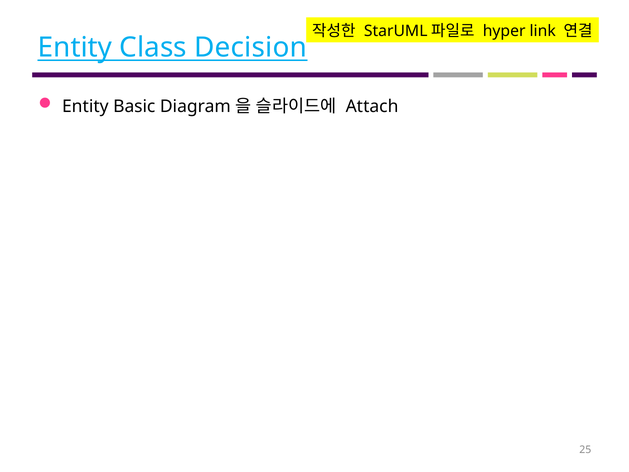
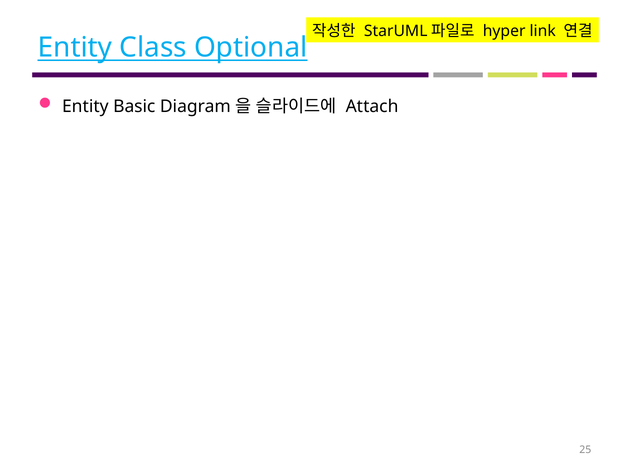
Decision: Decision -> Optional
